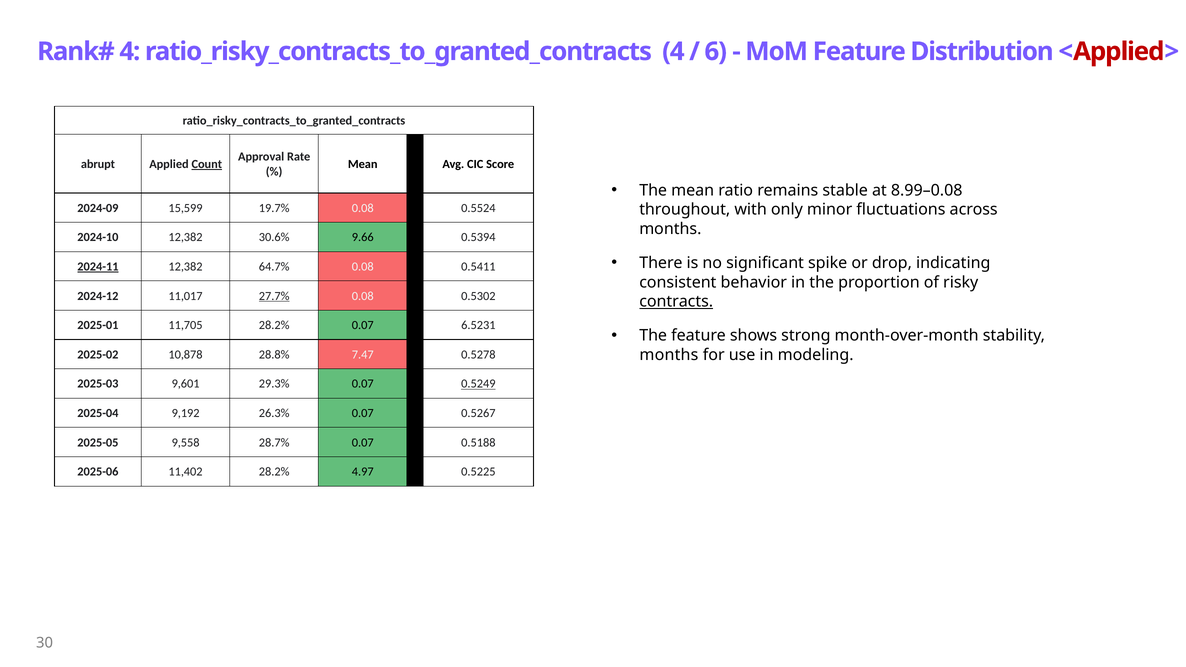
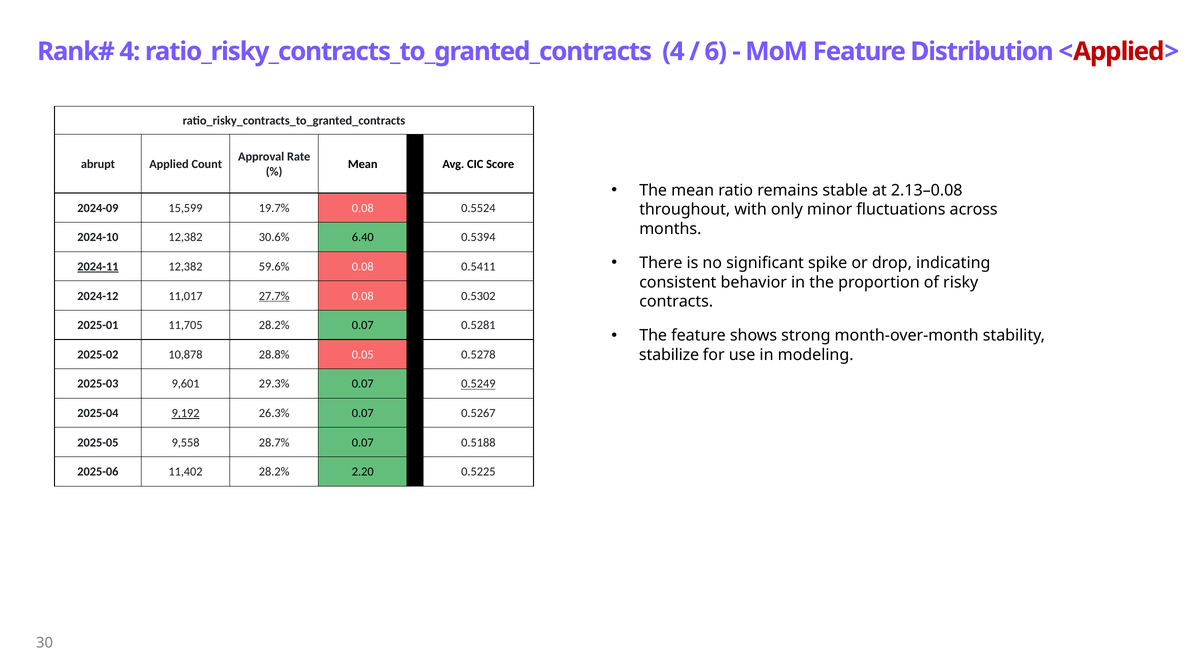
Count underline: present -> none
8.99–0.08: 8.99–0.08 -> 2.13–0.08
9.66: 9.66 -> 6.40
64.7%: 64.7% -> 59.6%
contracts underline: present -> none
6.5231: 6.5231 -> 0.5281
7.47: 7.47 -> 0.05
months at (669, 355): months -> stabilize
9,192 underline: none -> present
4.97: 4.97 -> 2.20
